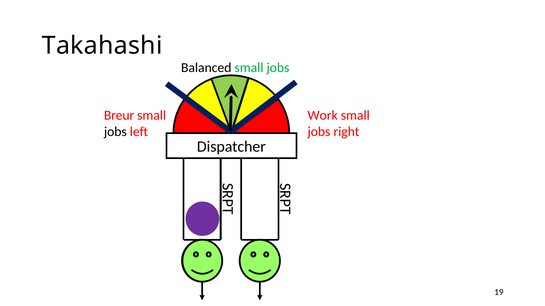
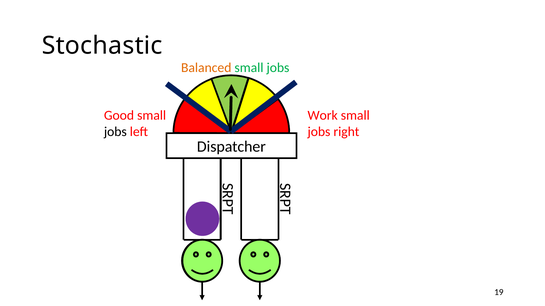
Takahashi: Takahashi -> Stochastic
Balanced colour: black -> orange
Breur: Breur -> Good
